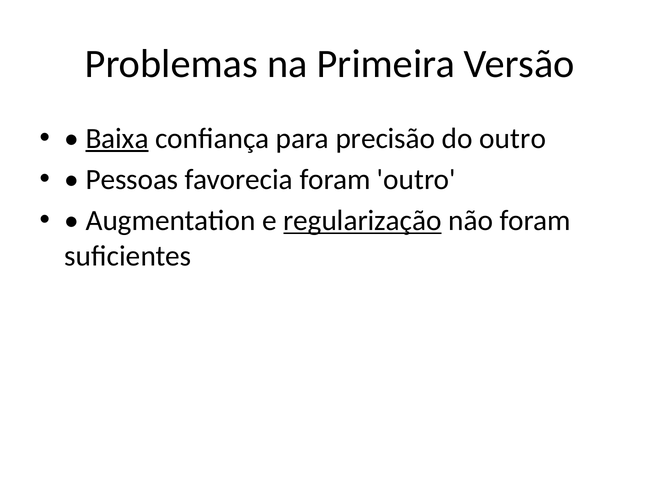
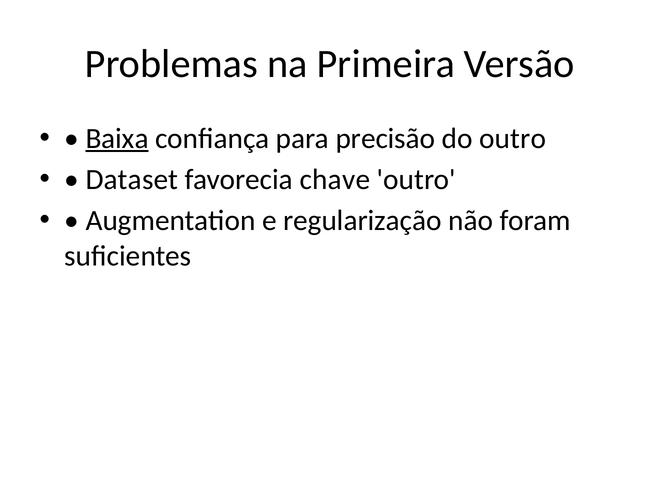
Pessoas: Pessoas -> Dataset
favorecia foram: foram -> chave
regularização underline: present -> none
